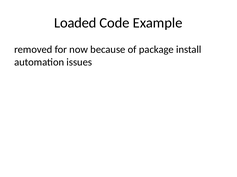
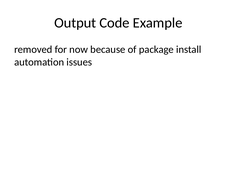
Loaded: Loaded -> Output
